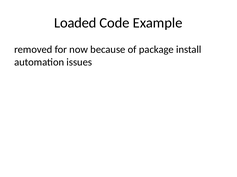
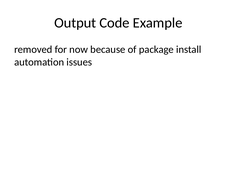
Loaded: Loaded -> Output
